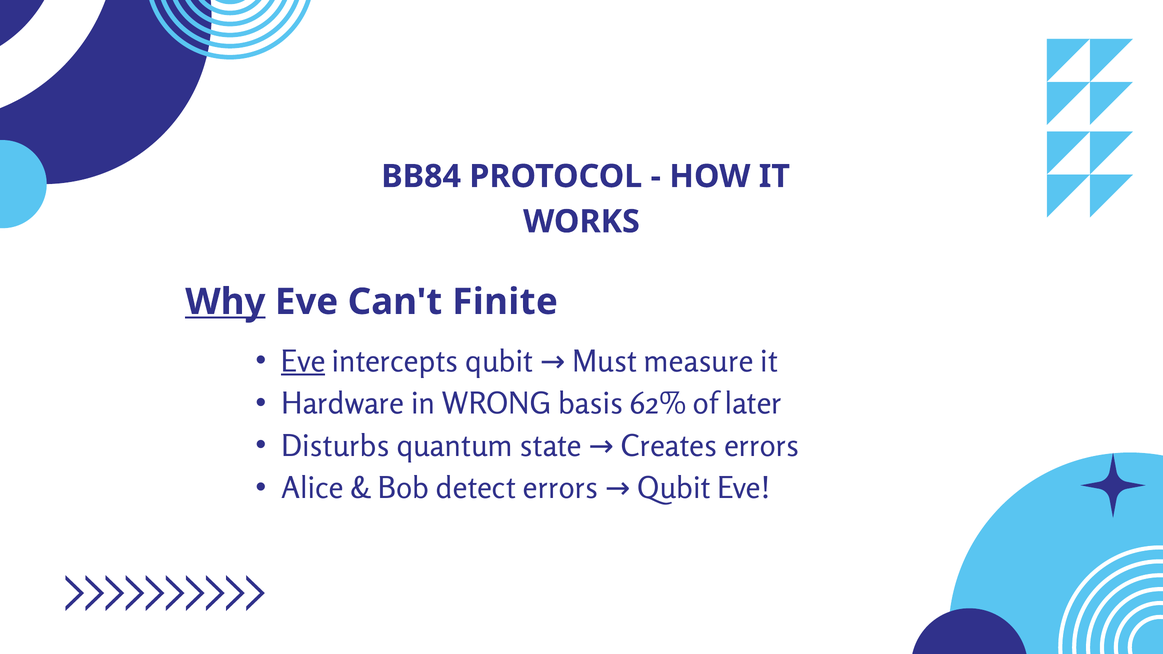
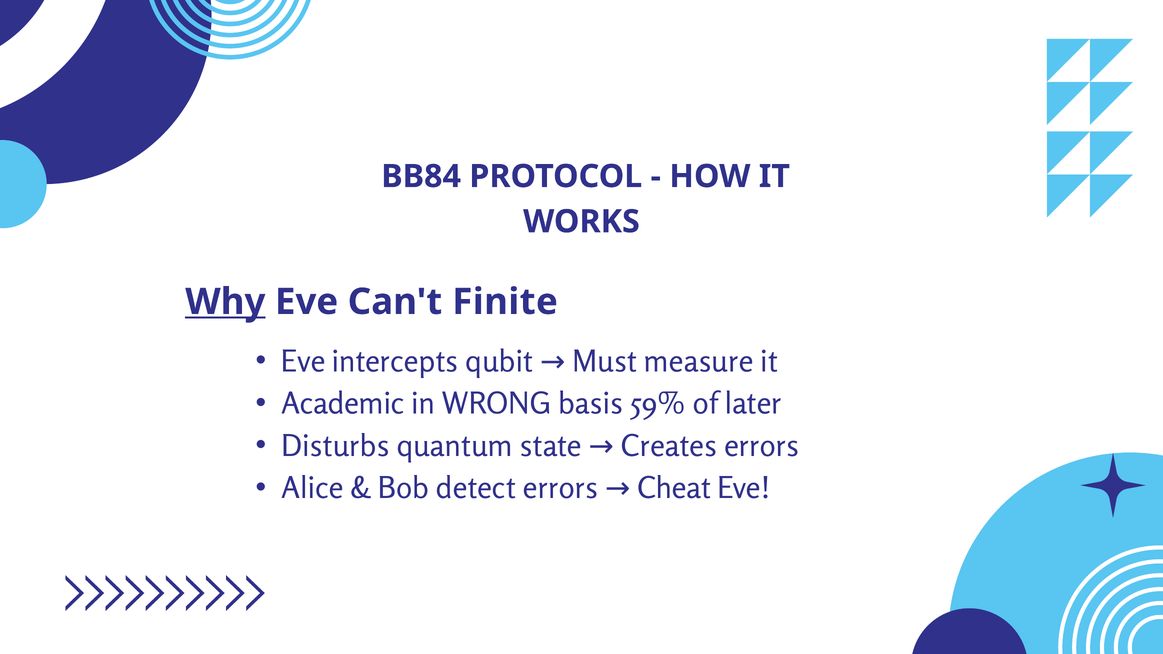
Eve at (303, 362) underline: present -> none
Hardware: Hardware -> Academic
62%: 62% -> 59%
errors Qubit: Qubit -> Cheat
